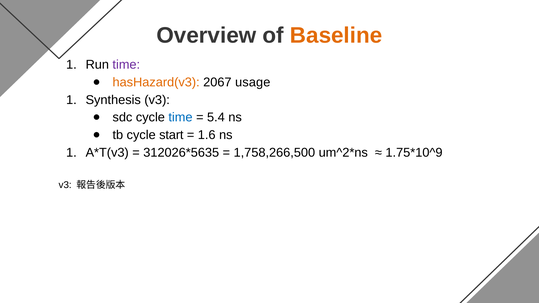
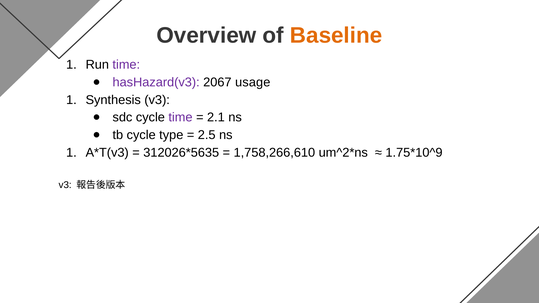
hasHazard(v3 colour: orange -> purple
time at (180, 117) colour: blue -> purple
5.4: 5.4 -> 2.1
start: start -> type
1.6: 1.6 -> 2.5
1,758,266,500: 1,758,266,500 -> 1,758,266,610
